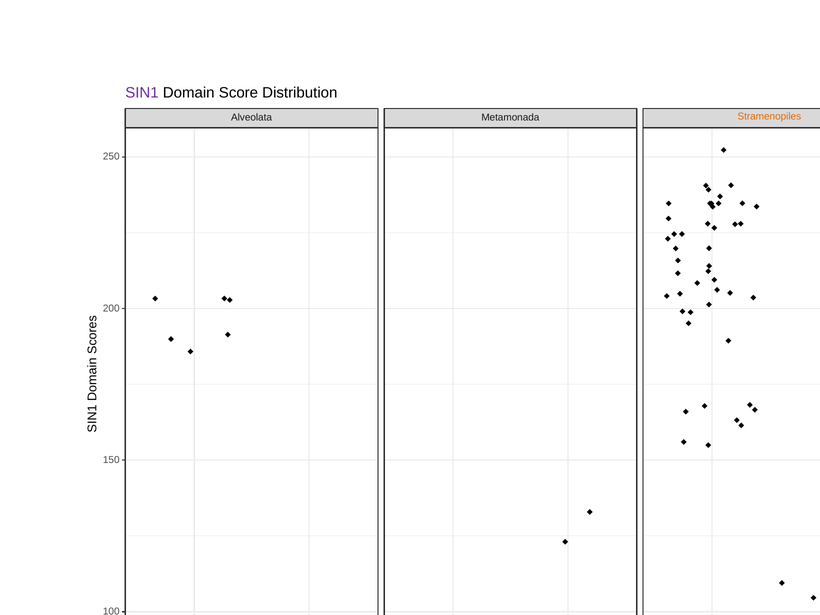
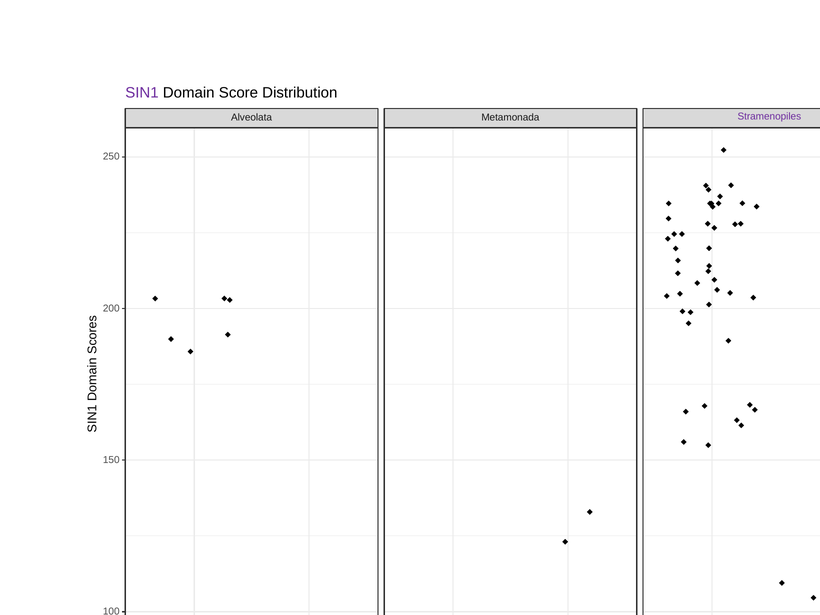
Stramenopiles colour: orange -> purple
